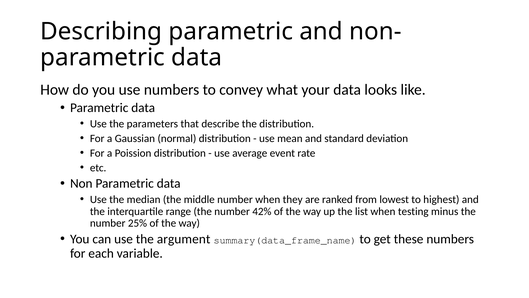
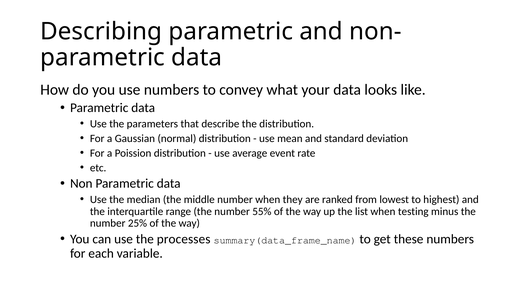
42%: 42% -> 55%
argument: argument -> processes
